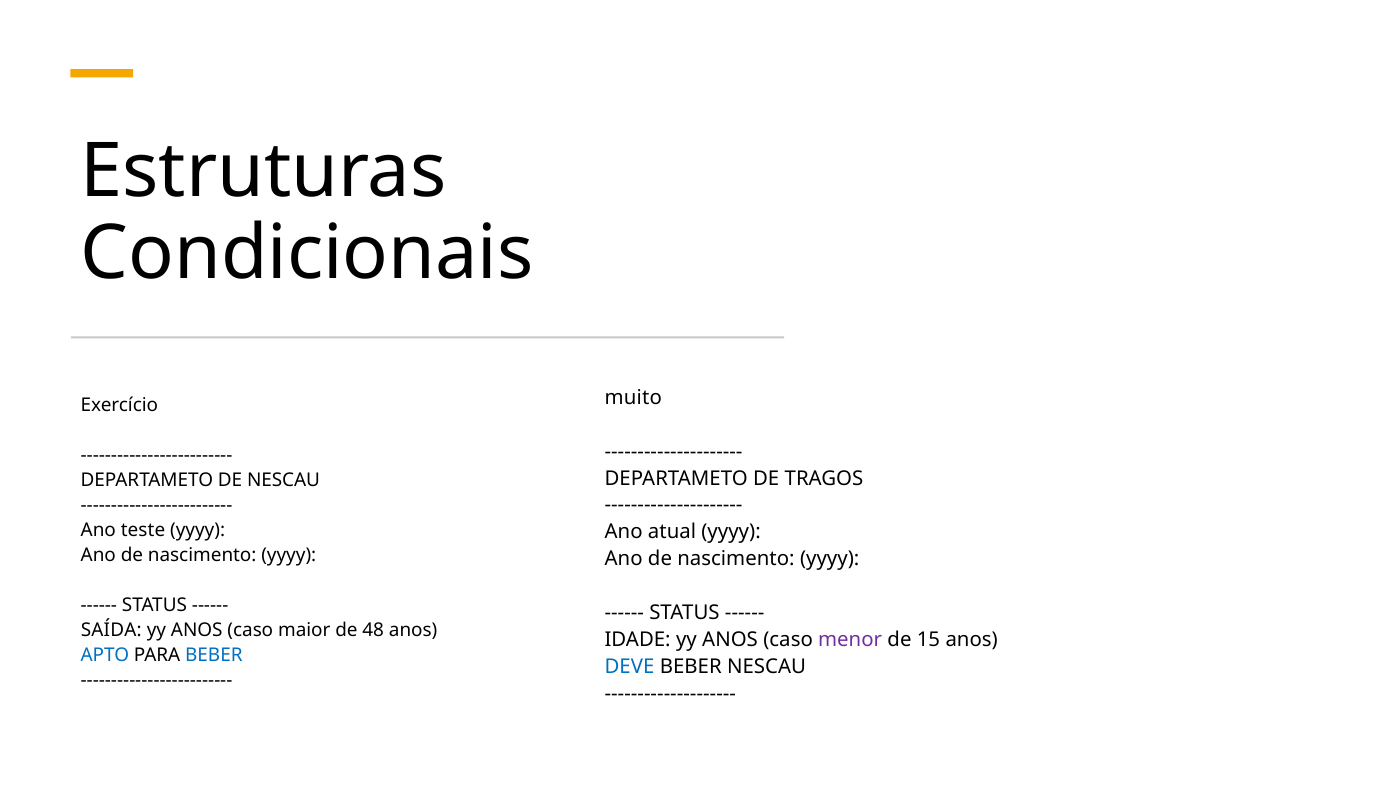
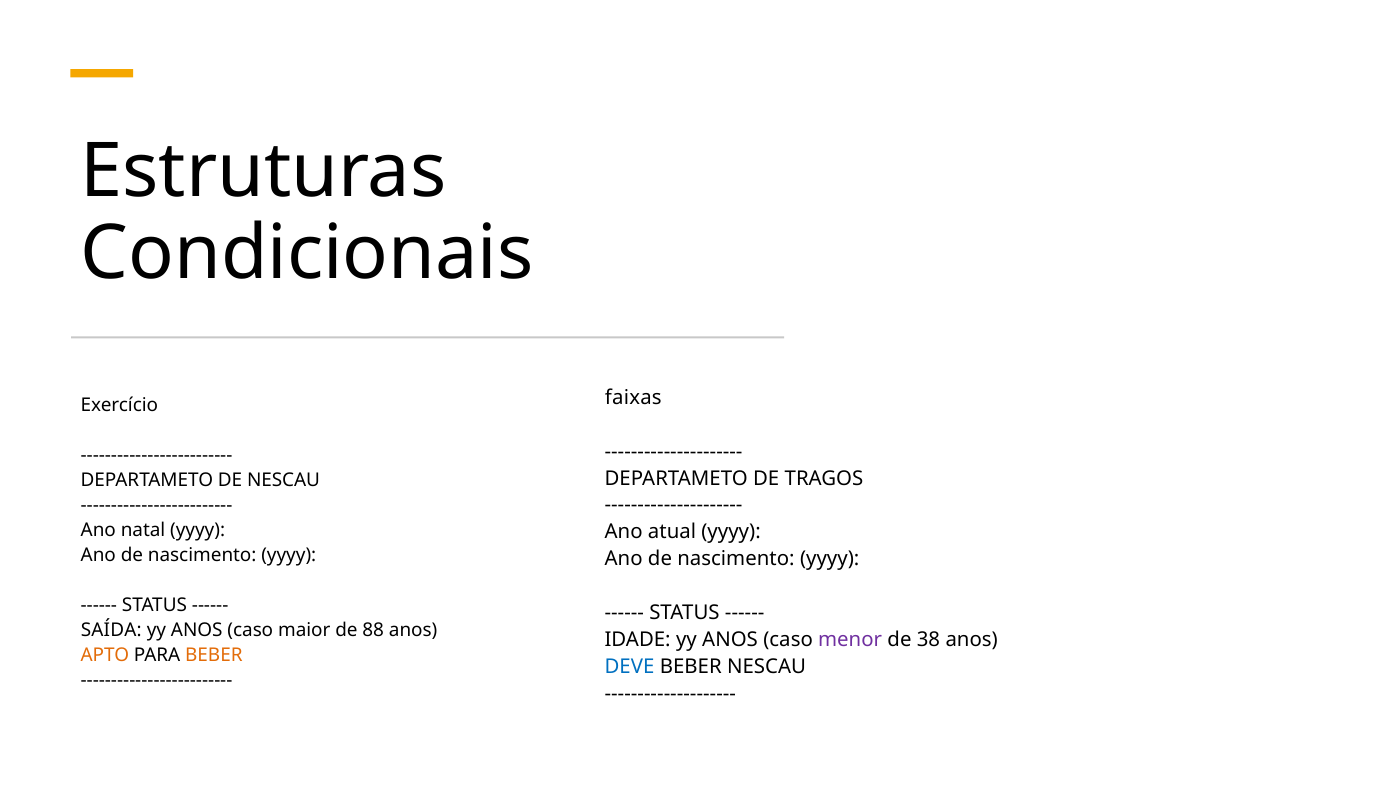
muito: muito -> faixas
teste: teste -> natal
48: 48 -> 88
15: 15 -> 38
APTO colour: blue -> orange
BEBER at (214, 655) colour: blue -> orange
